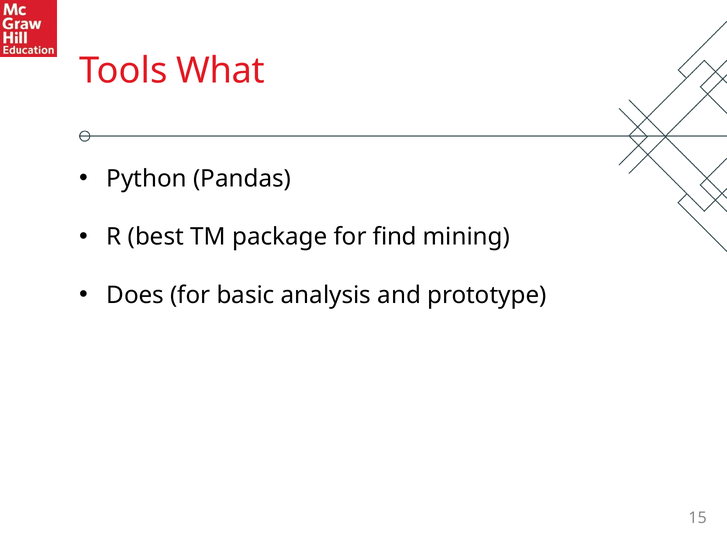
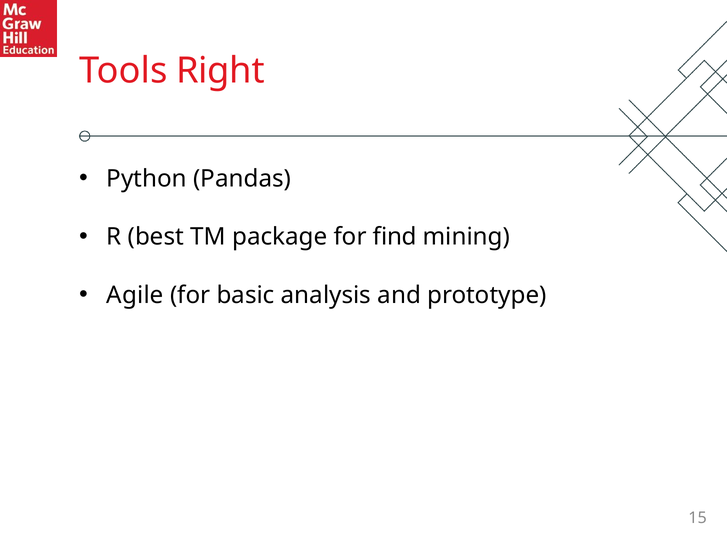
What: What -> Right
Does: Does -> Agile
